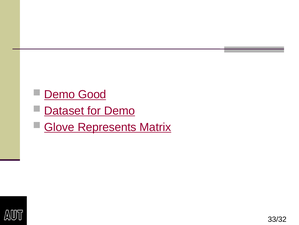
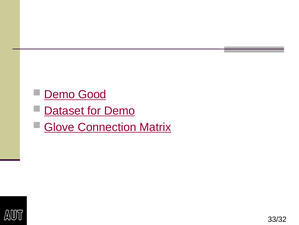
Represents: Represents -> Connection
